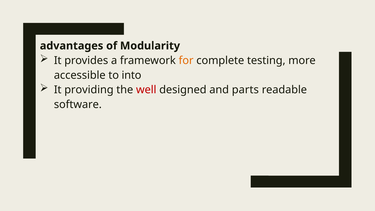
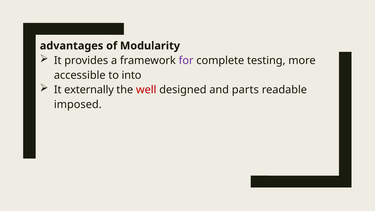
for colour: orange -> purple
providing: providing -> externally
software: software -> imposed
